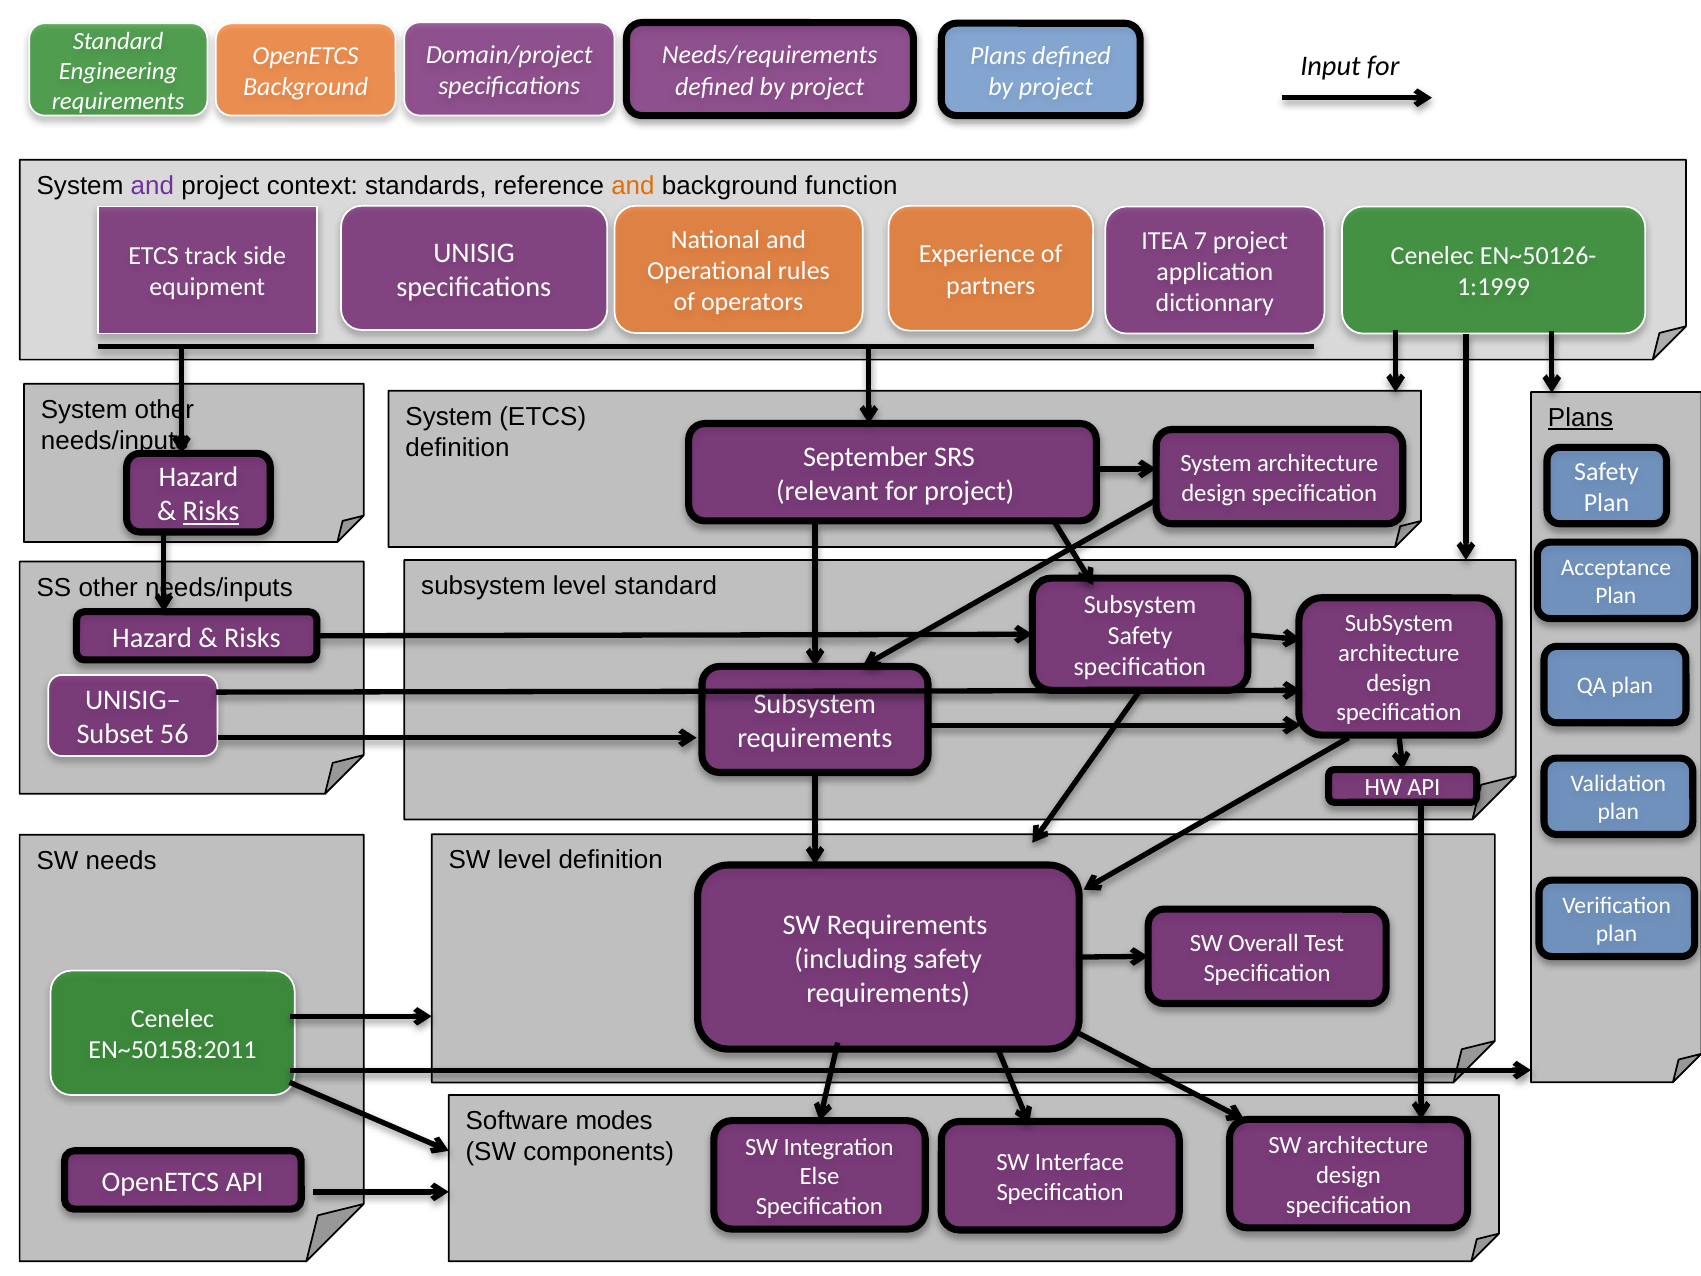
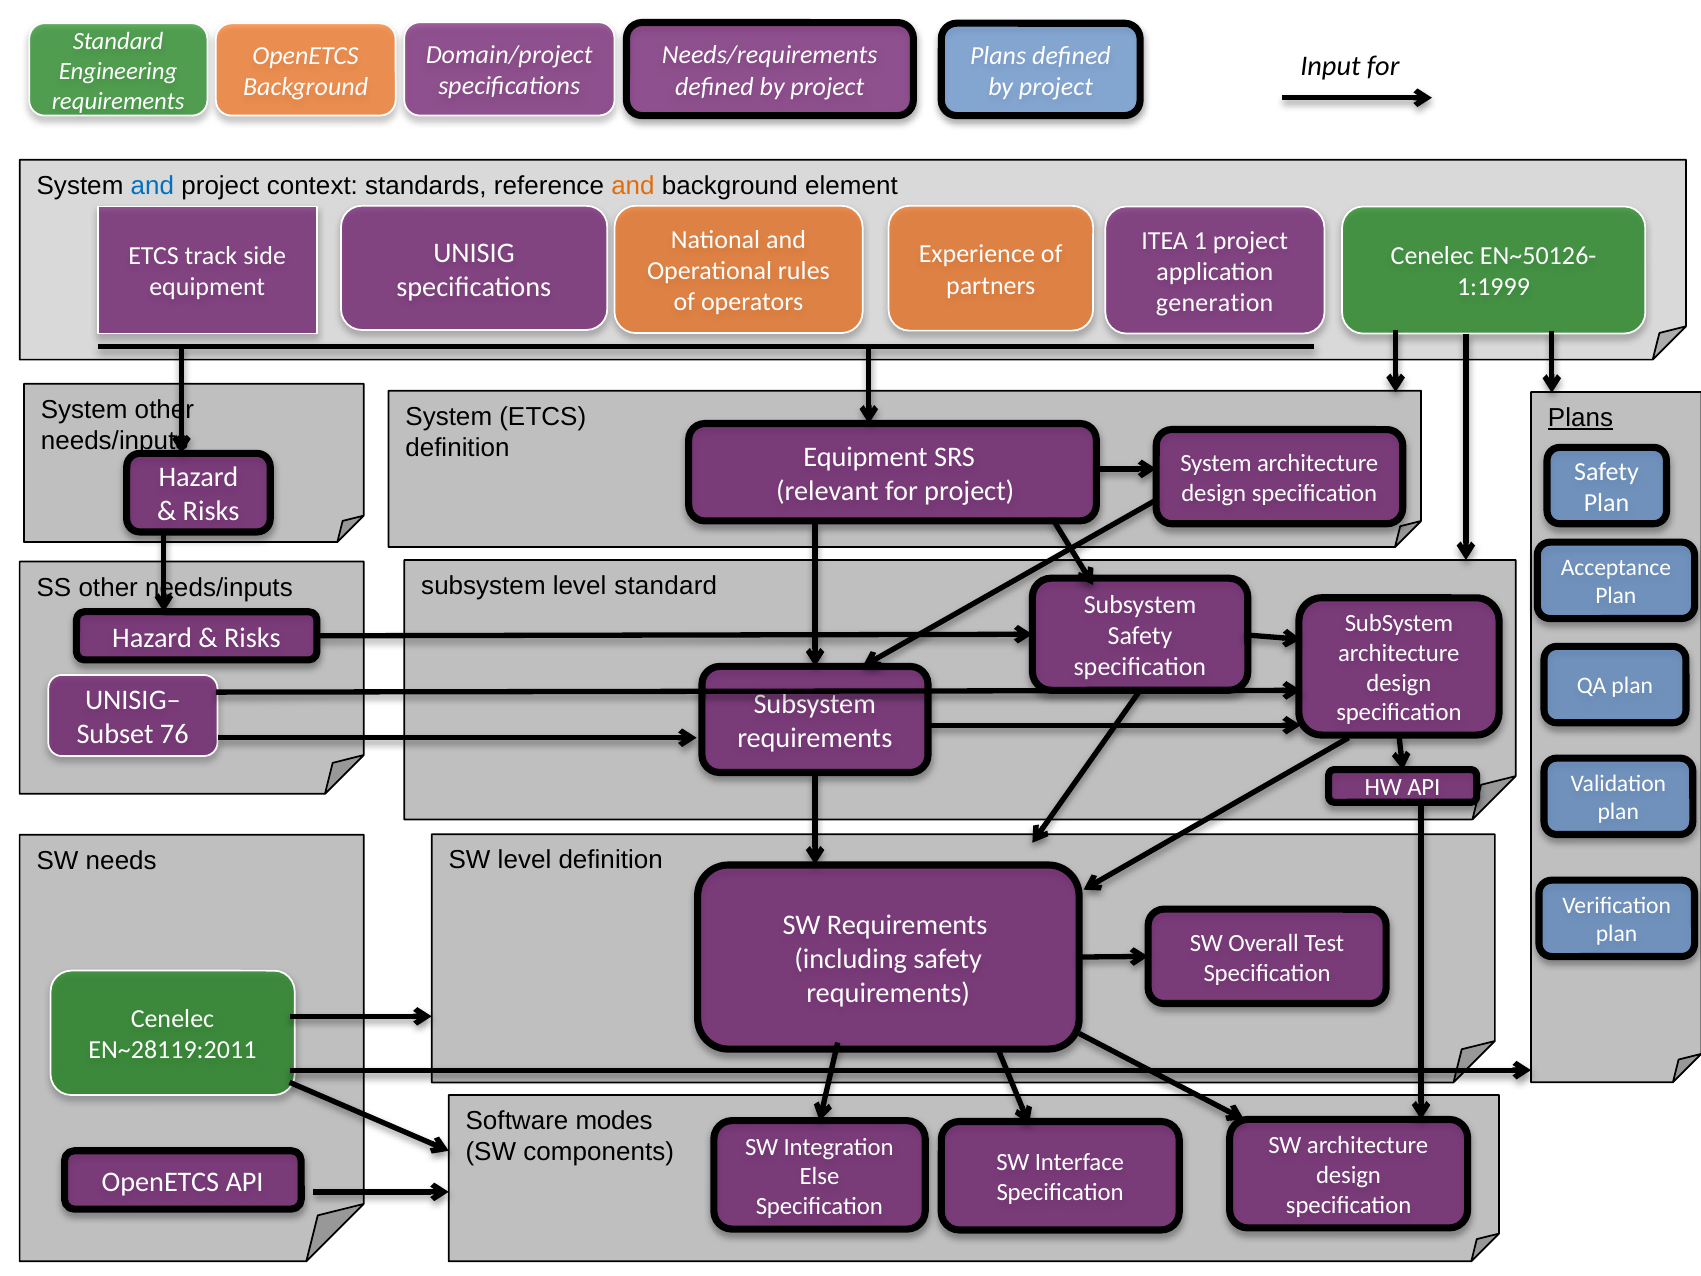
and at (152, 186) colour: purple -> blue
function: function -> element
7: 7 -> 1
dictionnary: dictionnary -> generation
September at (866, 457): September -> Equipment
Risks at (211, 512) underline: present -> none
56: 56 -> 76
EN~50158:2011: EN~50158:2011 -> EN~28119:2011
